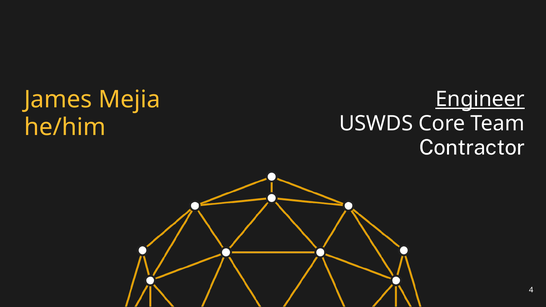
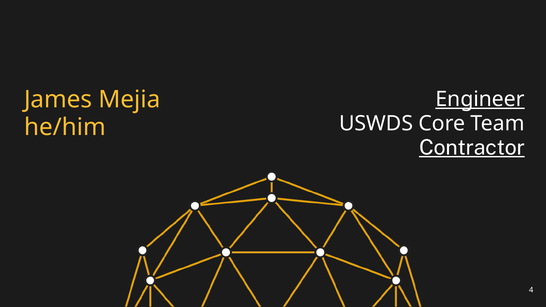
Contractor underline: none -> present
